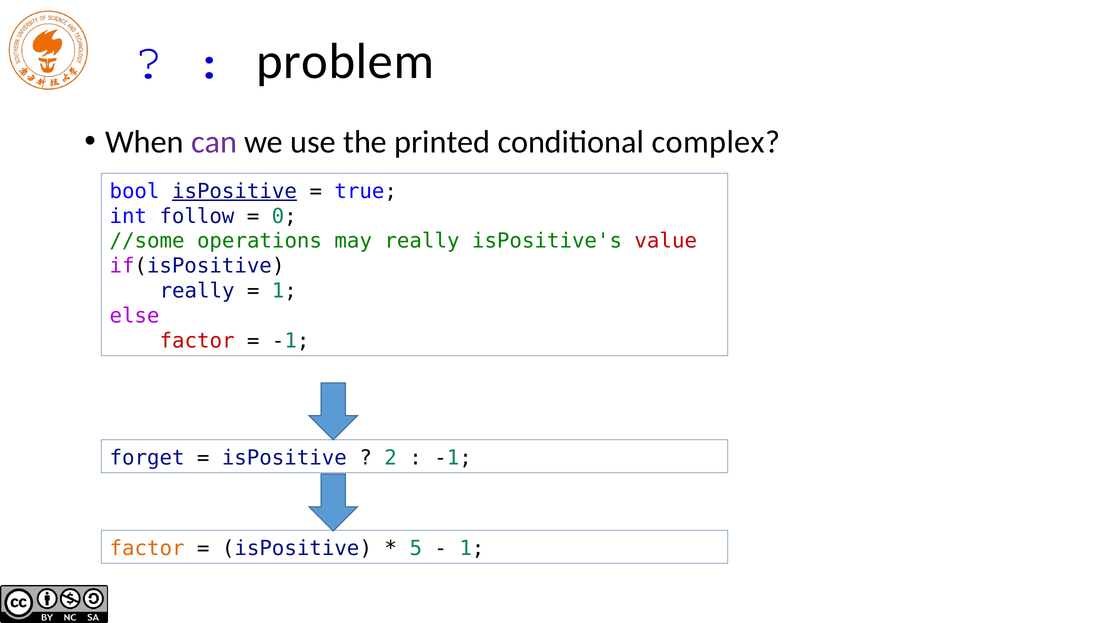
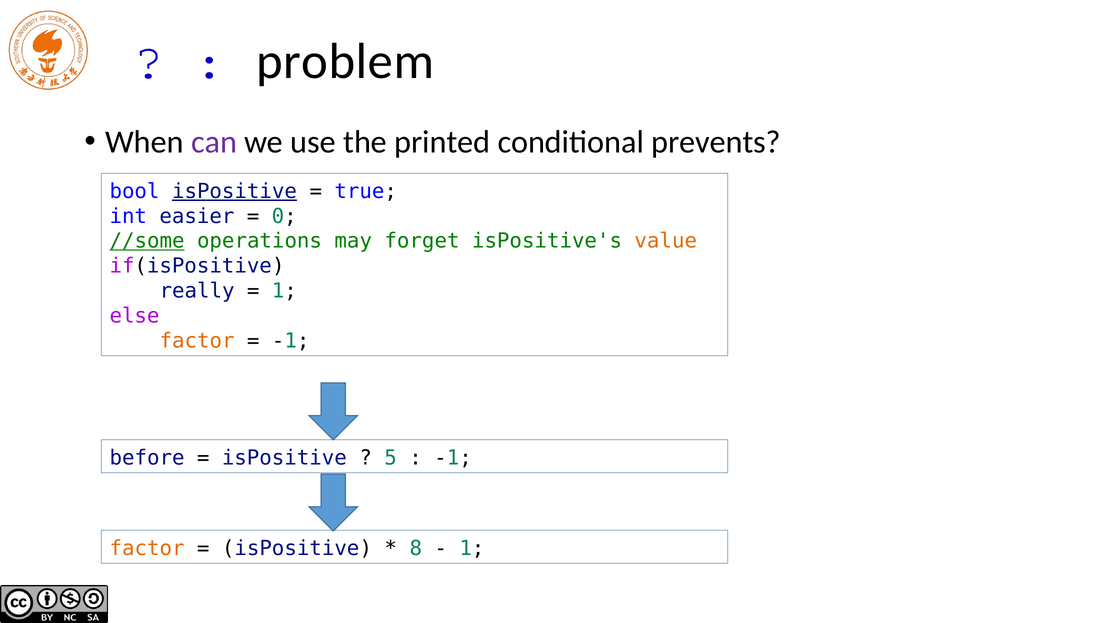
complex: complex -> prevents
follow: follow -> easier
//some underline: none -> present
may really: really -> forget
value colour: red -> orange
factor at (197, 341) colour: red -> orange
forget: forget -> before
2: 2 -> 5
5: 5 -> 8
